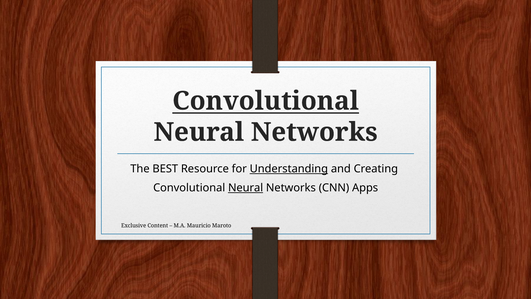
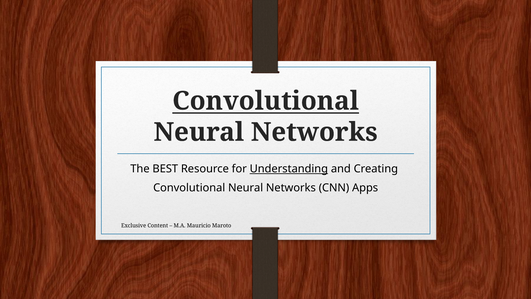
Neural at (246, 188) underline: present -> none
